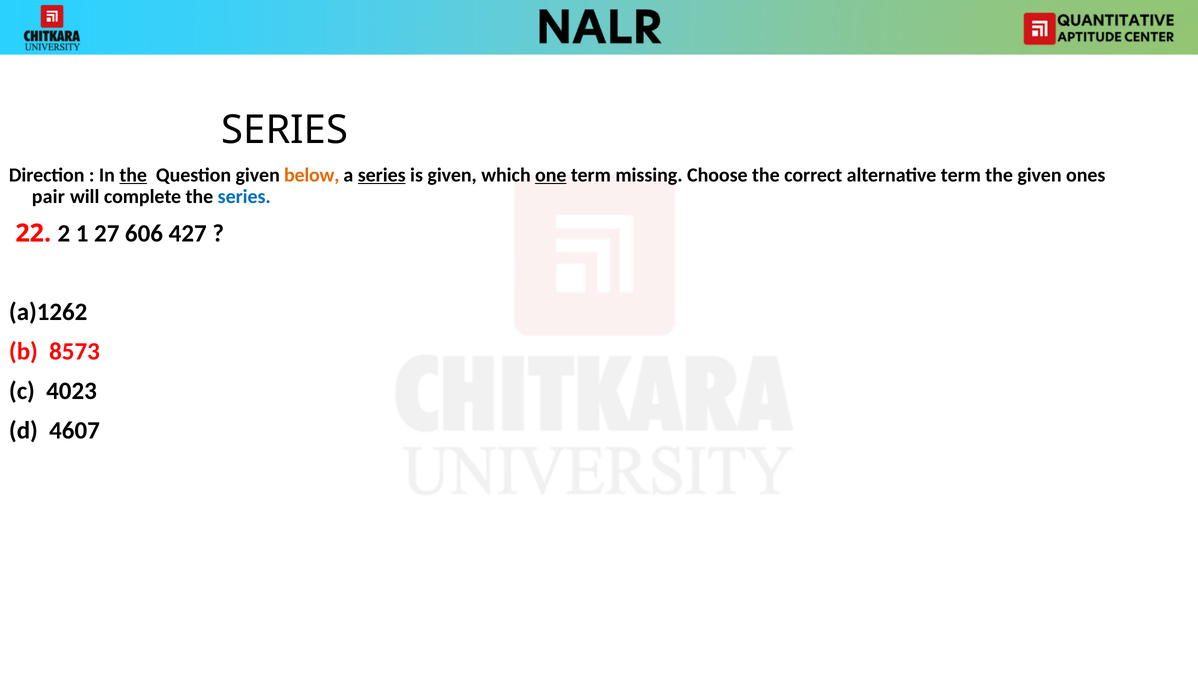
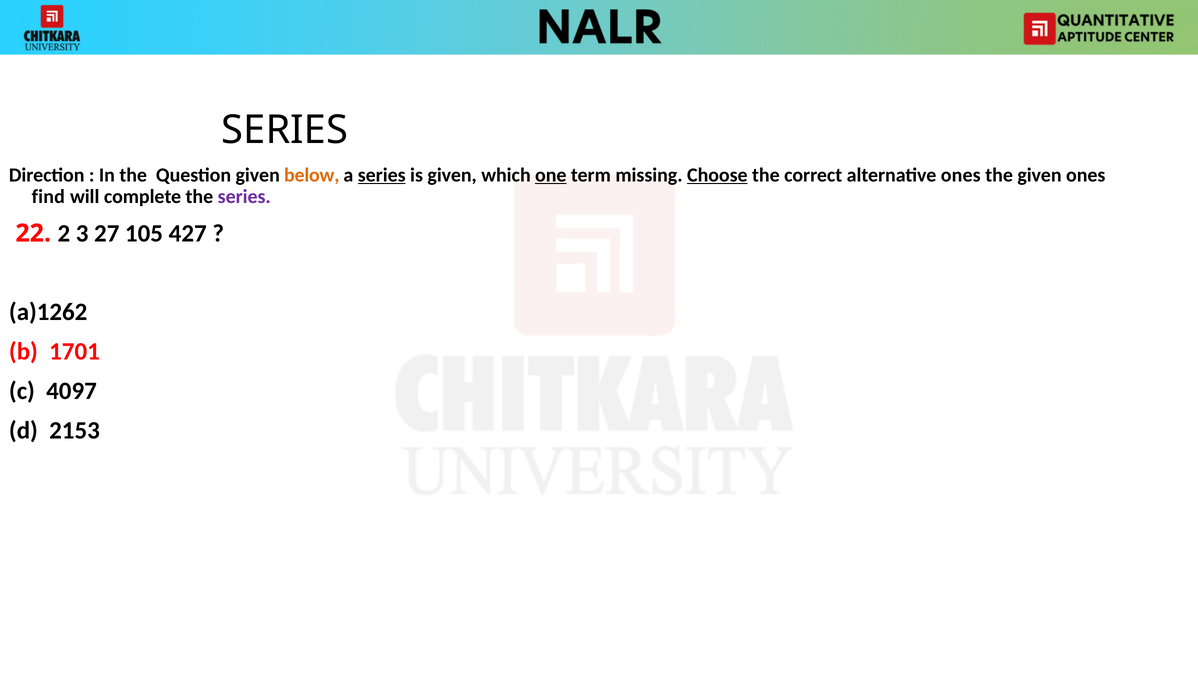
the at (133, 175) underline: present -> none
Choose underline: none -> present
alternative term: term -> ones
pair: pair -> find
series at (244, 196) colour: blue -> purple
1: 1 -> 3
606: 606 -> 105
8573: 8573 -> 1701
4023: 4023 -> 4097
4607: 4607 -> 2153
